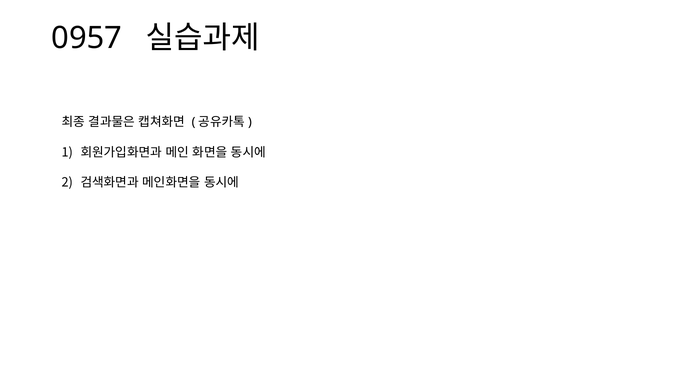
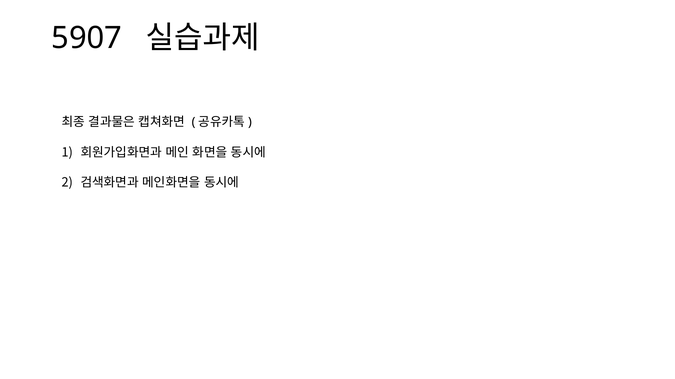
0957: 0957 -> 5907
